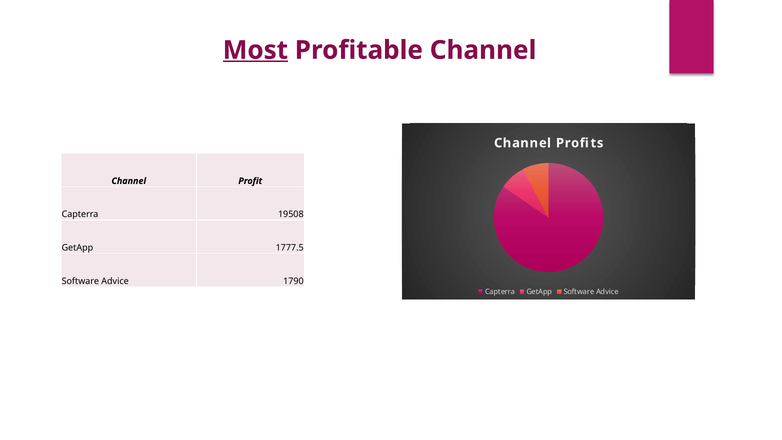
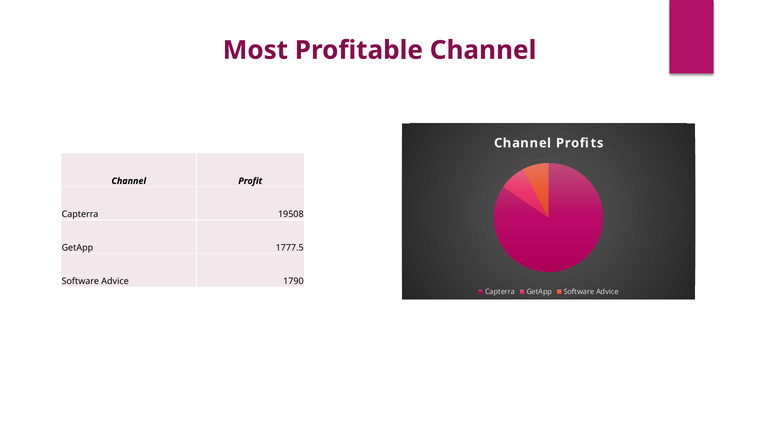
Most underline: present -> none
